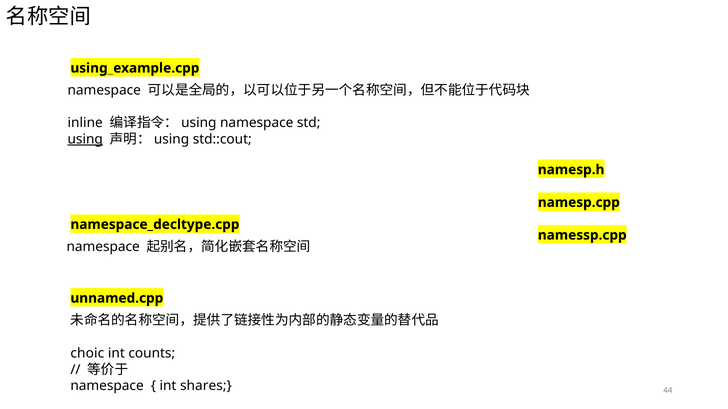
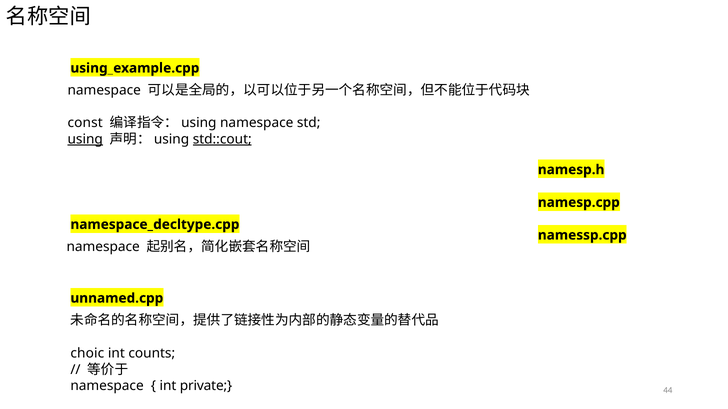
inline: inline -> const
std::cout underline: none -> present
shares: shares -> private
